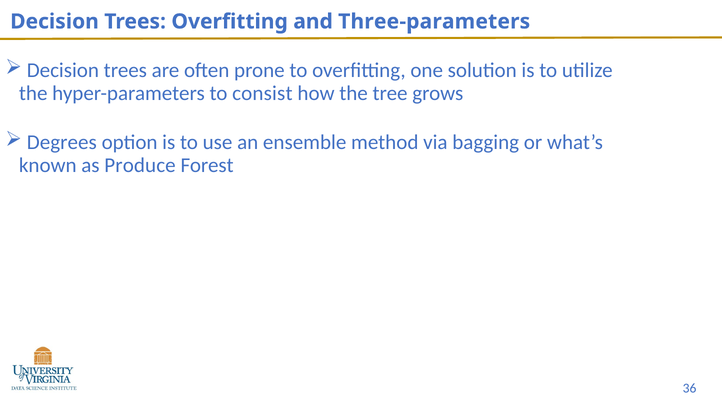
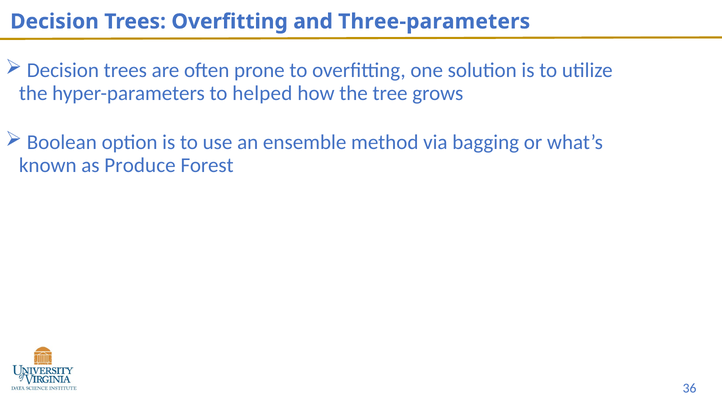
consist: consist -> helped
Degrees: Degrees -> Boolean
